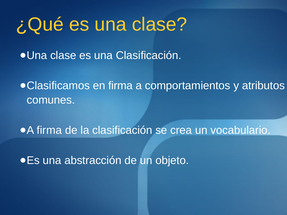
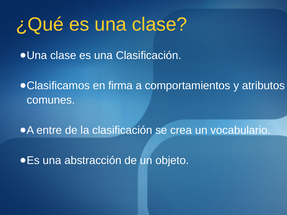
firma at (49, 130): firma -> entre
